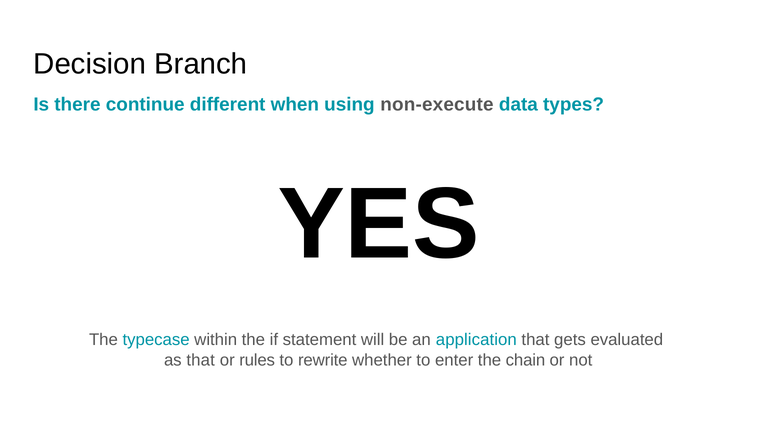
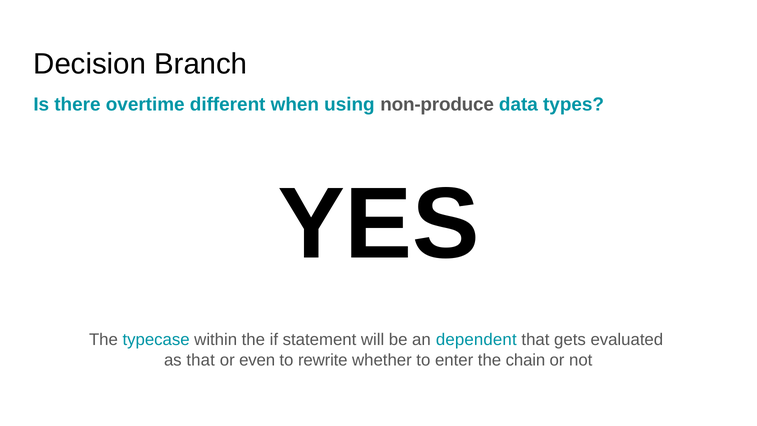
continue: continue -> overtime
non-execute: non-execute -> non-produce
application: application -> dependent
rules: rules -> even
